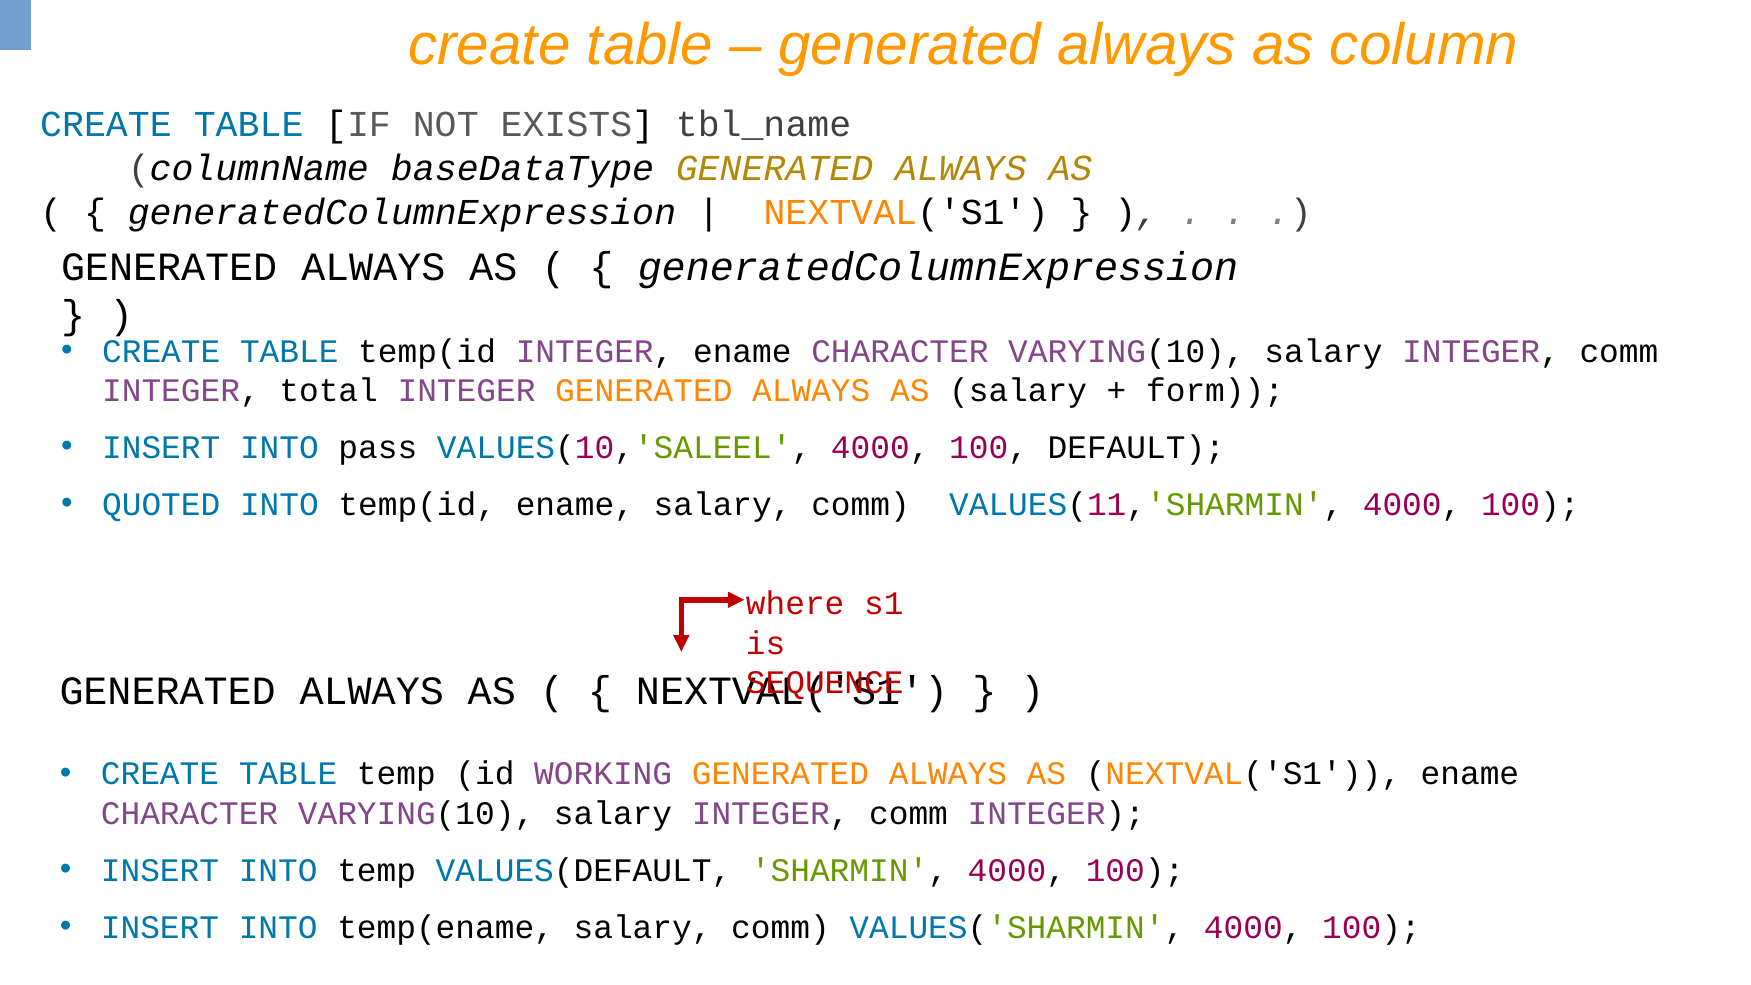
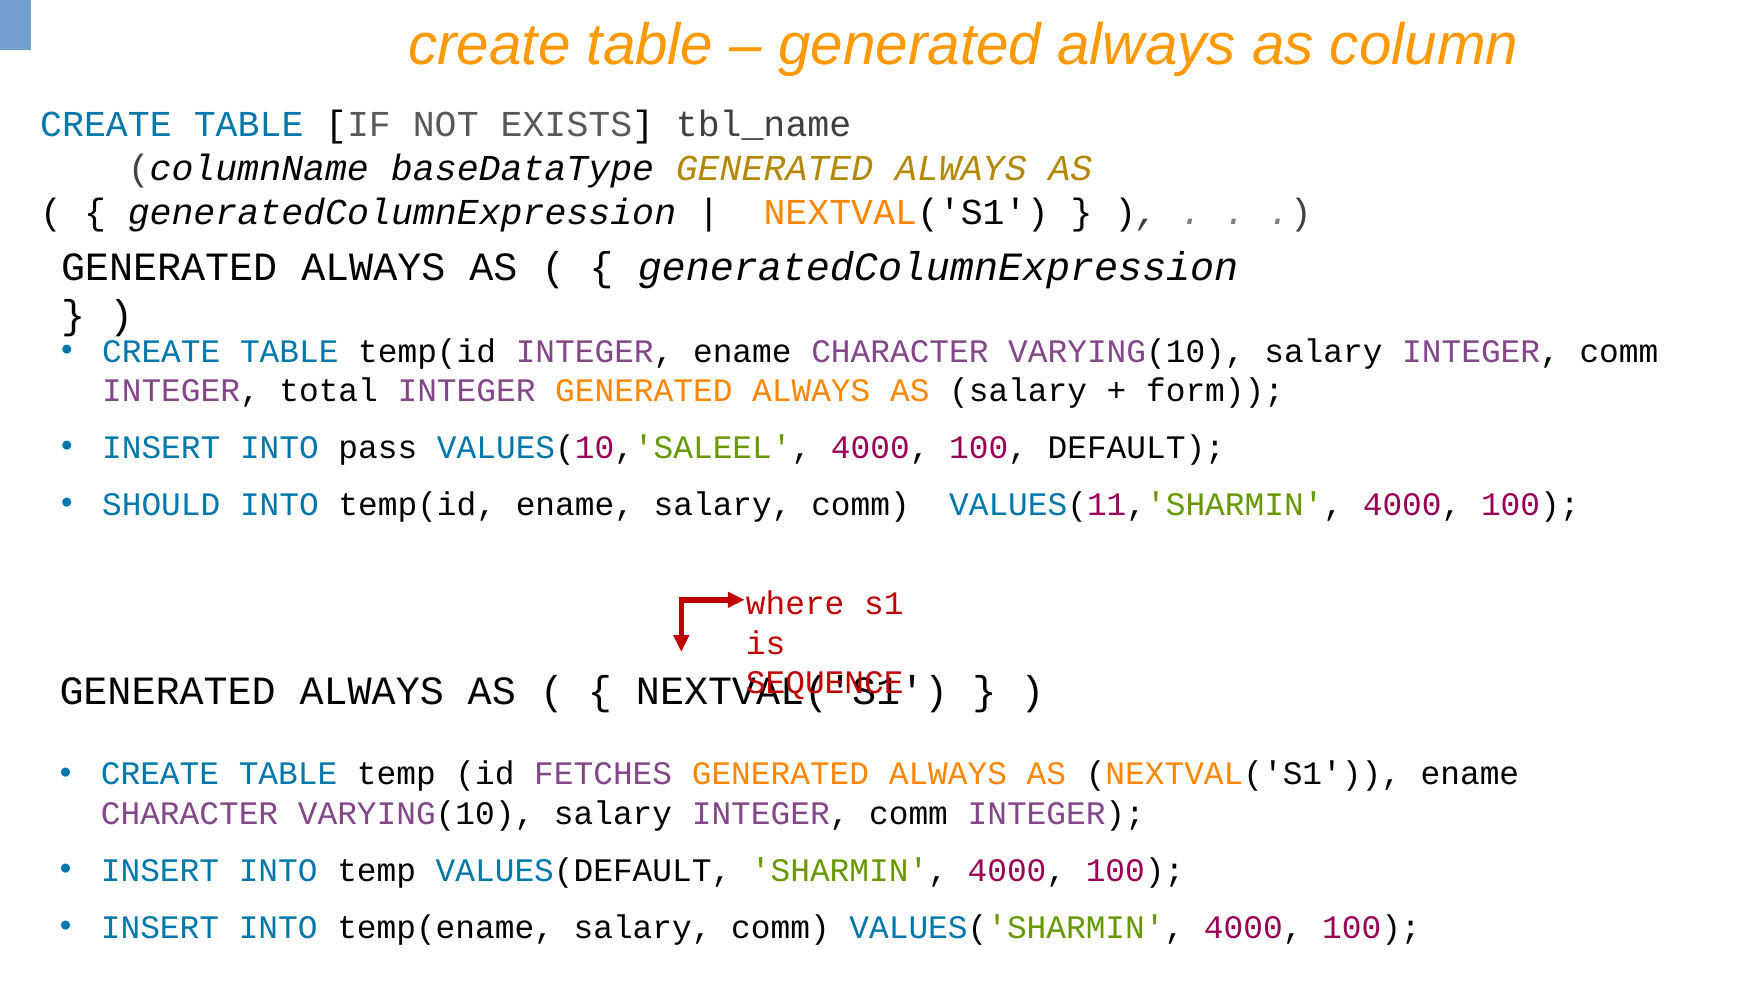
QUOTED: QUOTED -> SHOULD
WORKING: WORKING -> FETCHES
